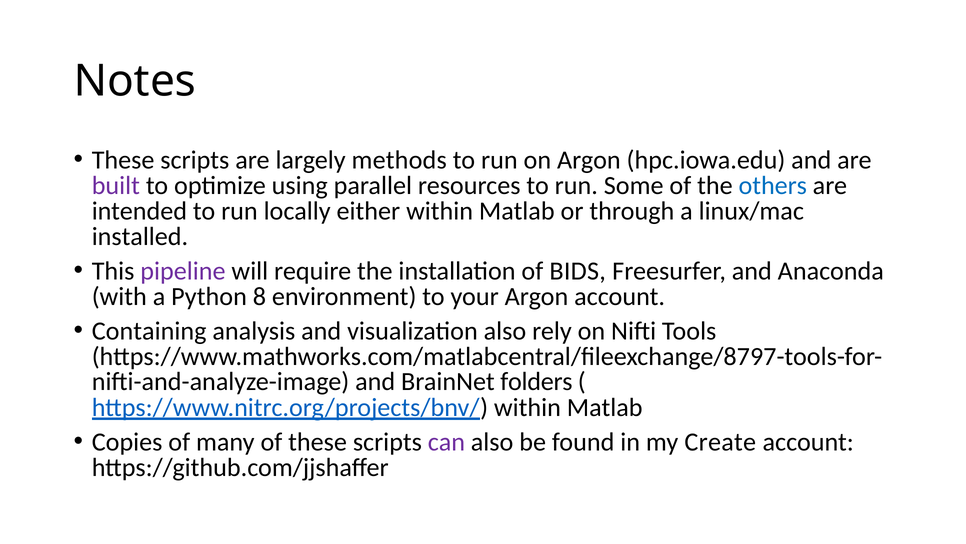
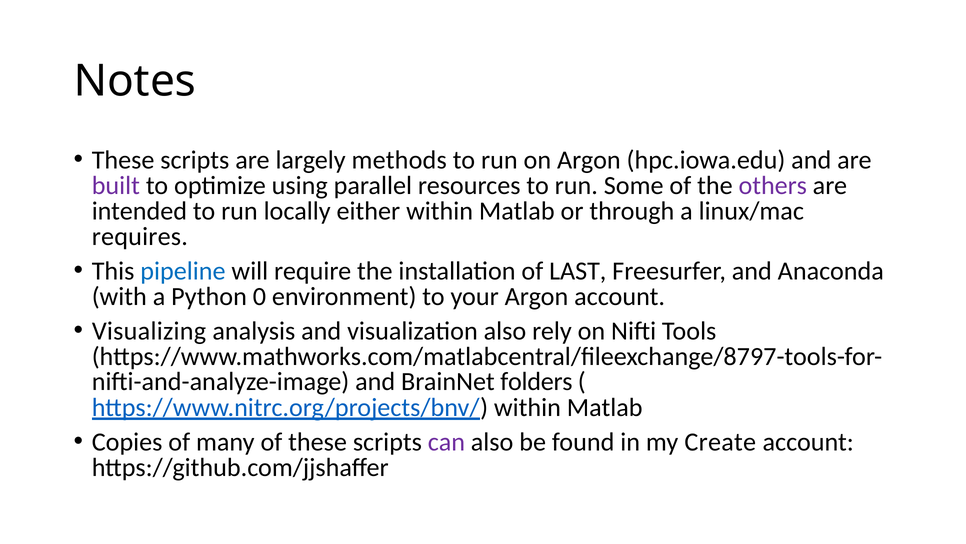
others colour: blue -> purple
installed: installed -> requires
pipeline colour: purple -> blue
BIDS: BIDS -> LAST
8: 8 -> 0
Containing: Containing -> Visualizing
